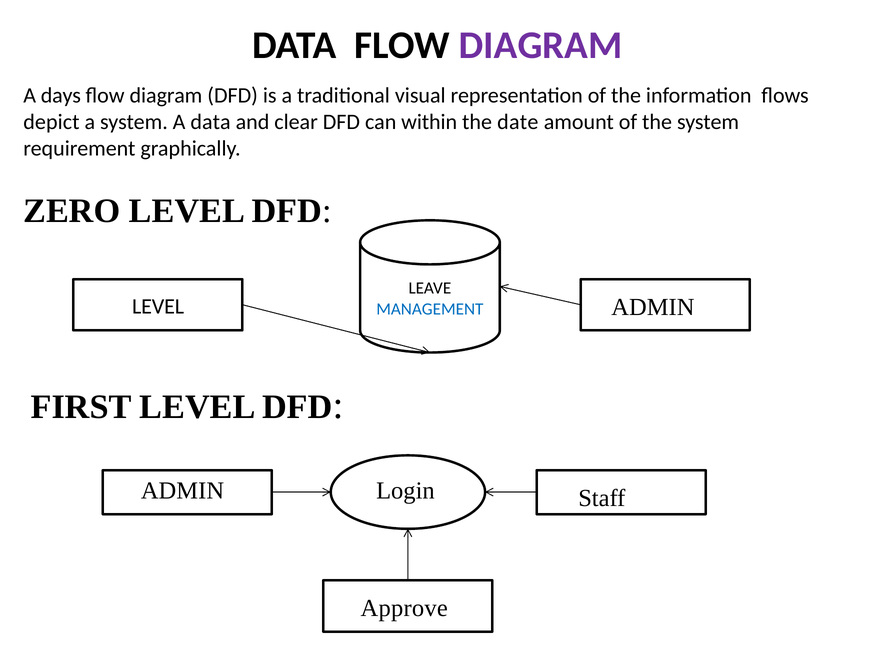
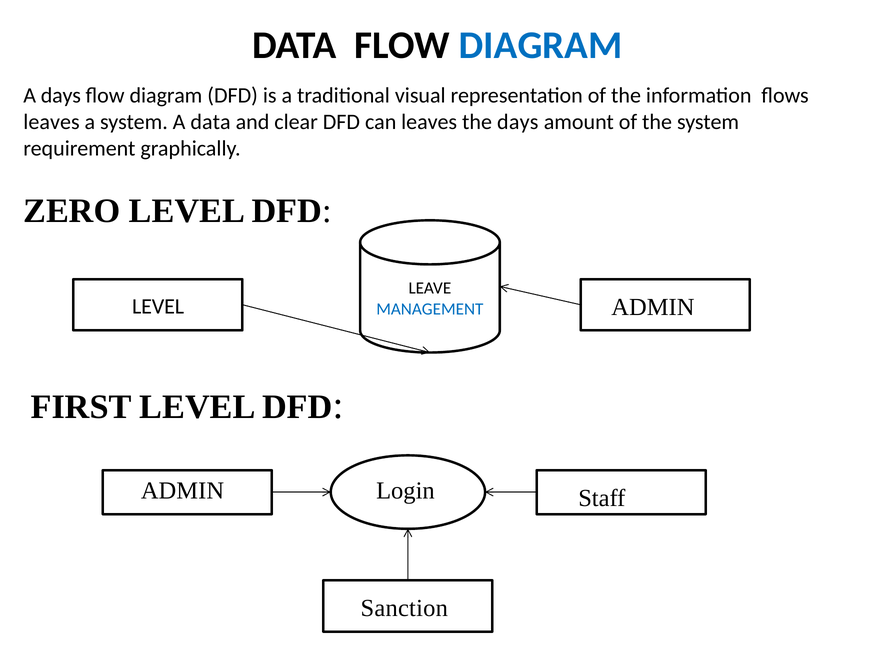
DIAGRAM at (541, 45) colour: purple -> blue
depict at (51, 122): depict -> leaves
can within: within -> leaves
the date: date -> days
Approve: Approve -> Sanction
